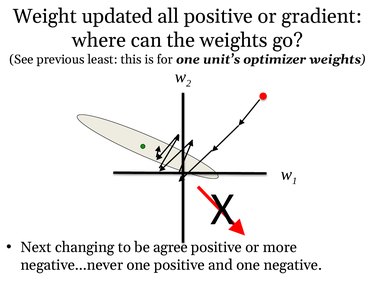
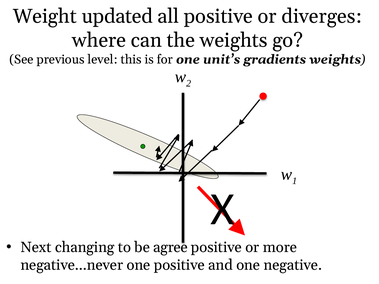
gradient: gradient -> diverges
least: least -> level
optimizer: optimizer -> gradients
